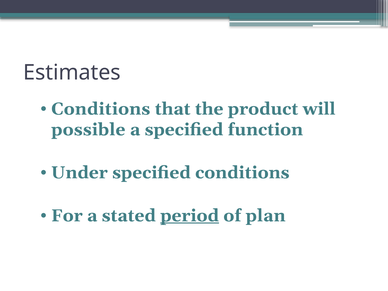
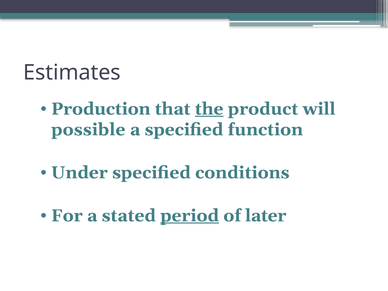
Conditions at (101, 109): Conditions -> Production
the underline: none -> present
plan: plan -> later
